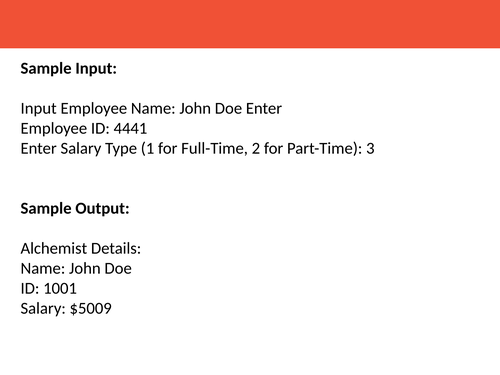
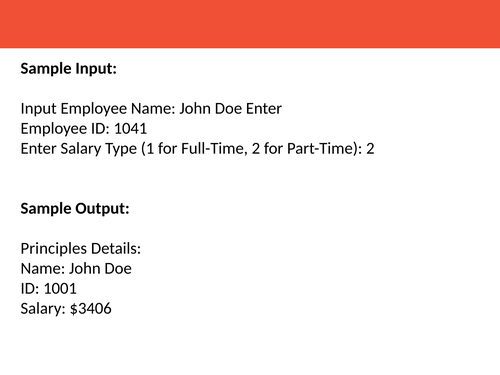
4441: 4441 -> 1041
Part-Time 3: 3 -> 2
Alchemist: Alchemist -> Principles
$5009: $5009 -> $3406
